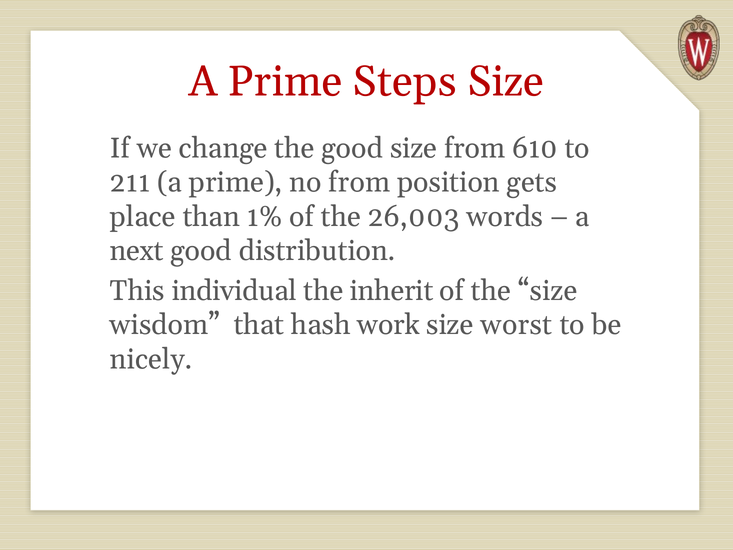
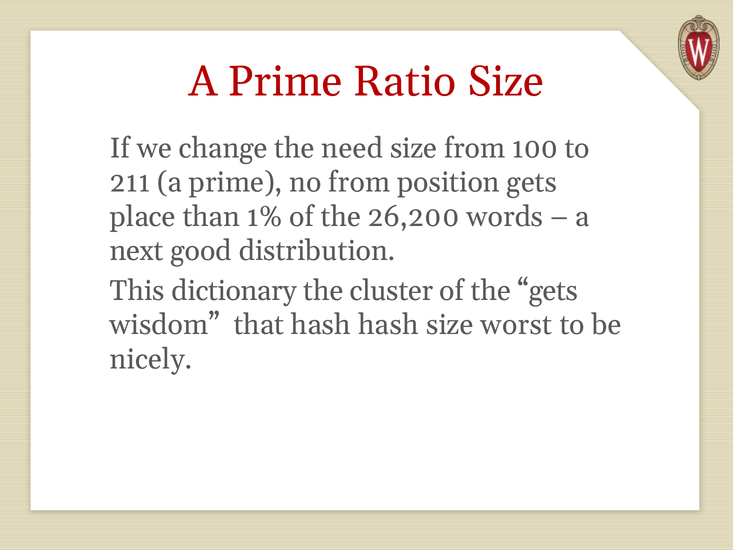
Steps: Steps -> Ratio
the good: good -> need
610: 610 -> 100
26,003: 26,003 -> 26,200
individual: individual -> dictionary
inherit: inherit -> cluster
the size: size -> gets
hash work: work -> hash
